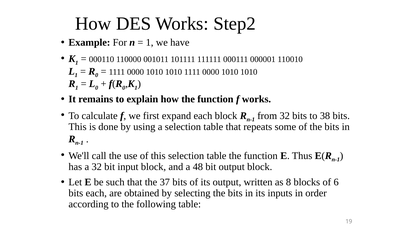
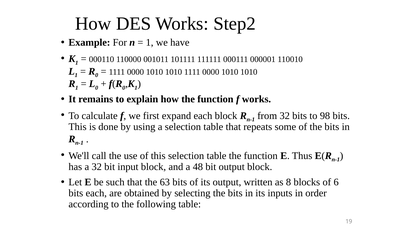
38: 38 -> 98
37: 37 -> 63
